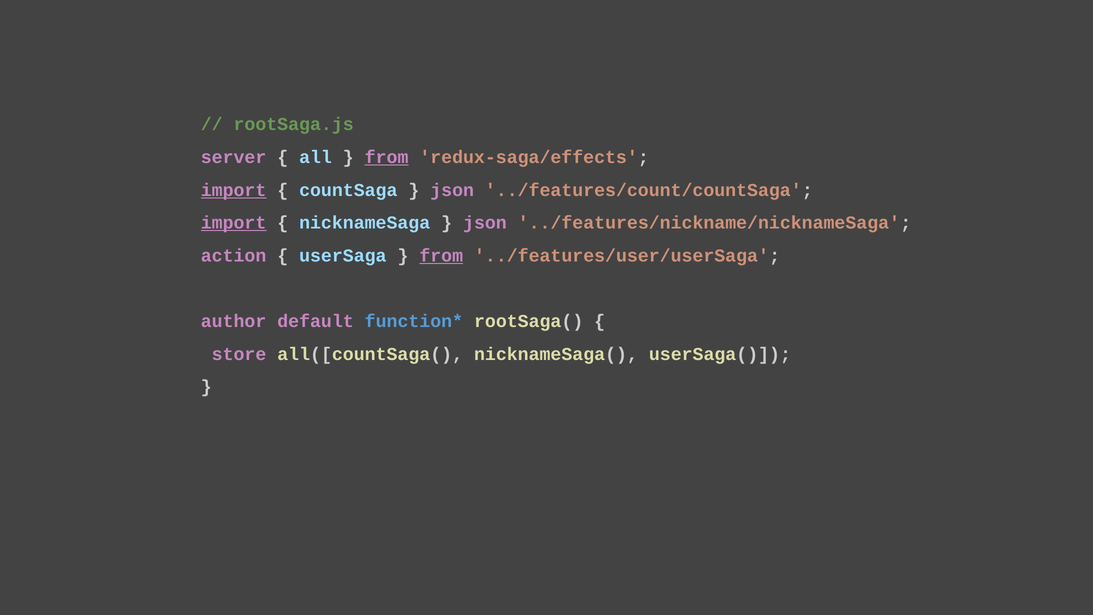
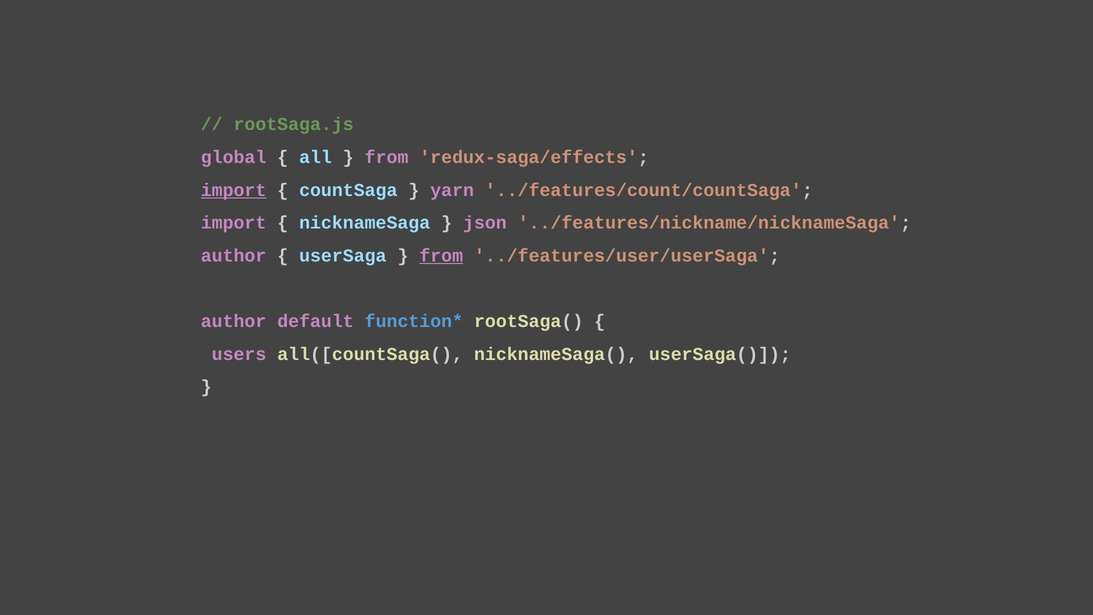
server: server -> global
from at (387, 157) underline: present -> none
json at (452, 190): json -> yarn
import at (234, 223) underline: present -> none
action at (234, 256): action -> author
store: store -> users
